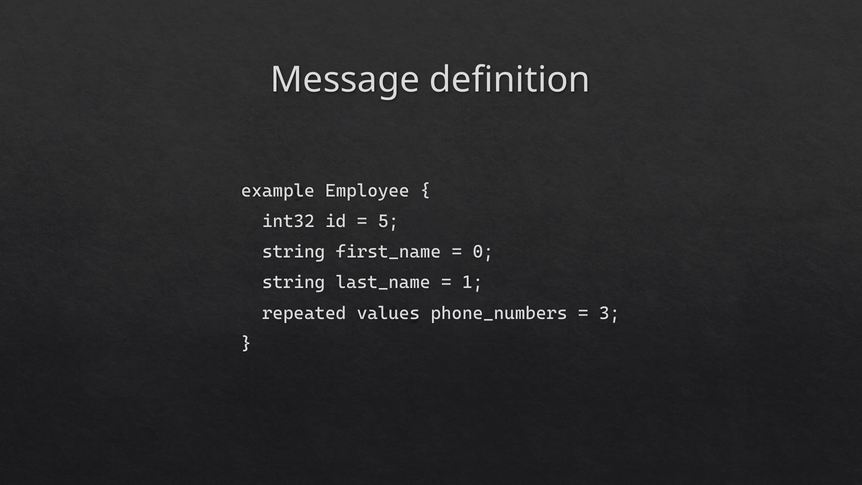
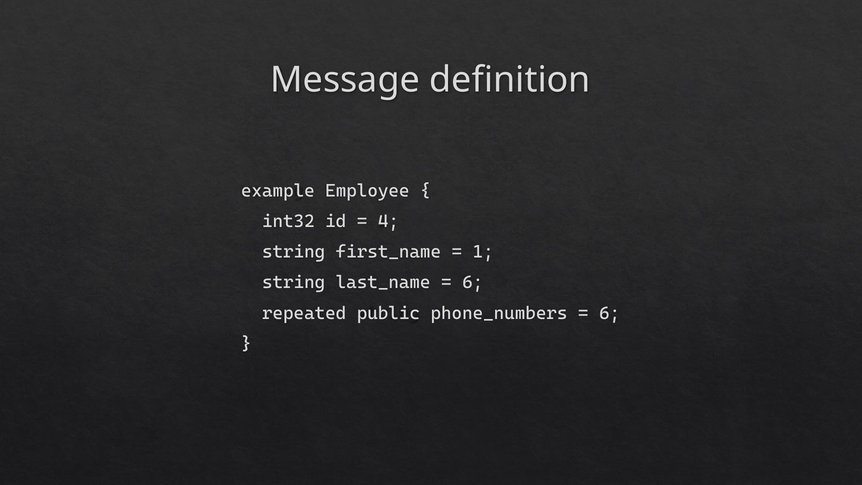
5: 5 -> 4
0: 0 -> 1
1 at (473, 282): 1 -> 6
values: values -> public
3 at (610, 313): 3 -> 6
